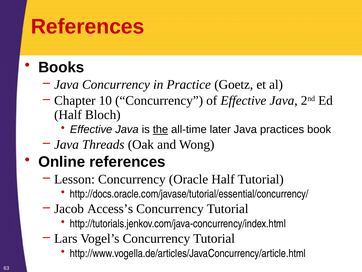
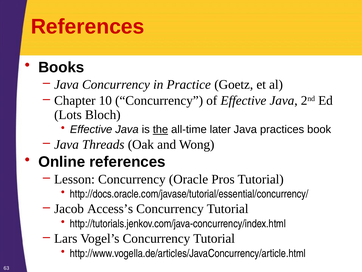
Half at (68, 115): Half -> Lots
Oracle Half: Half -> Pros
